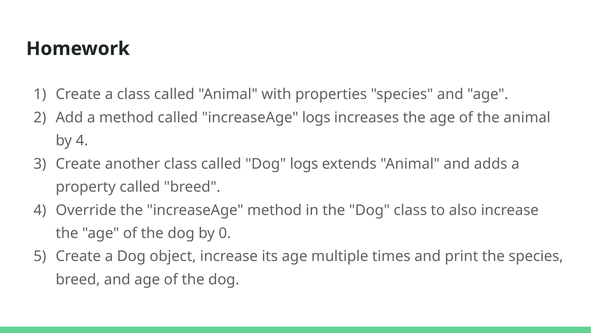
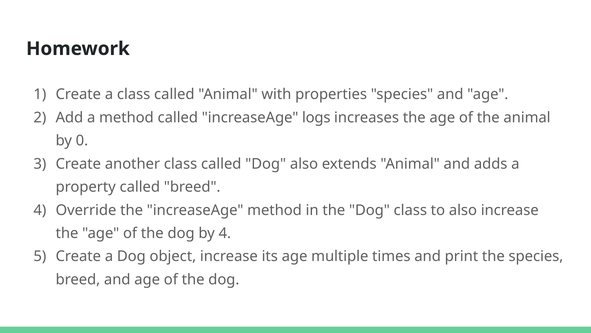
by 4: 4 -> 0
Dog logs: logs -> also
by 0: 0 -> 4
